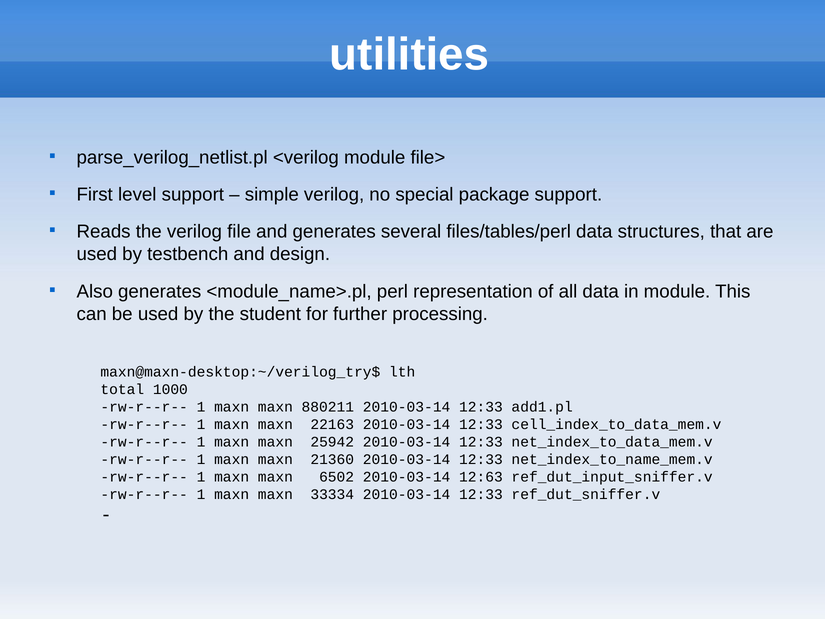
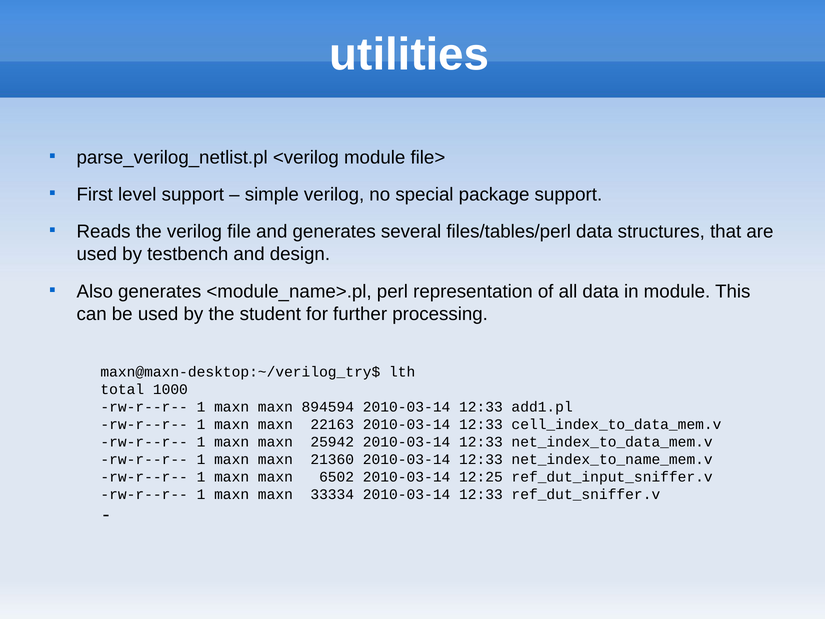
880211: 880211 -> 894594
12:63: 12:63 -> 12:25
